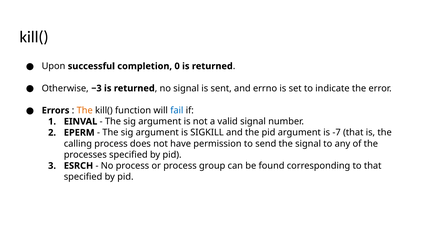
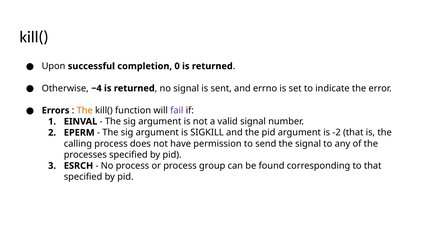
−3: −3 -> −4
fail colour: blue -> purple
-7: -7 -> -2
